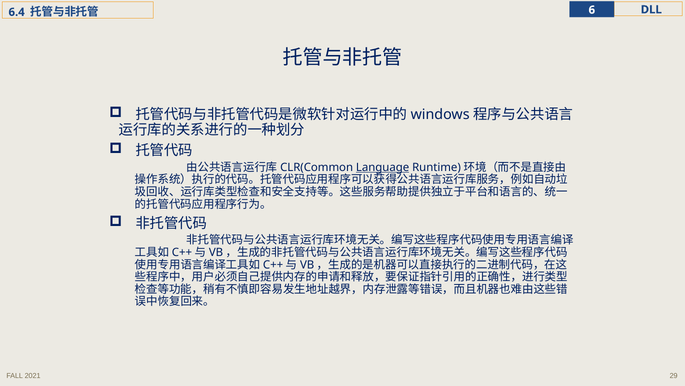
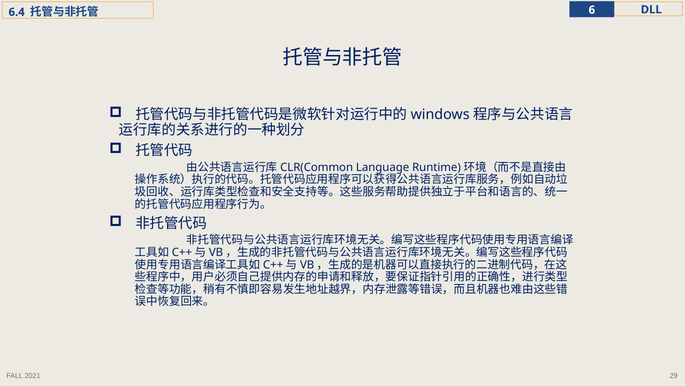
Language underline: present -> none
